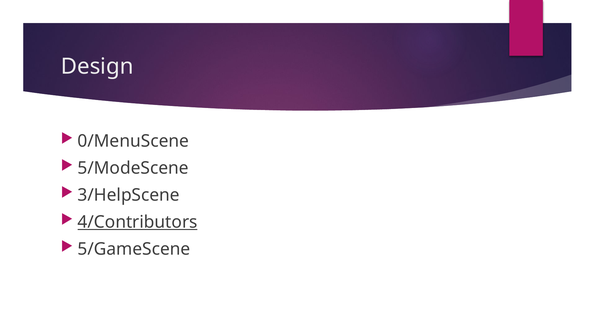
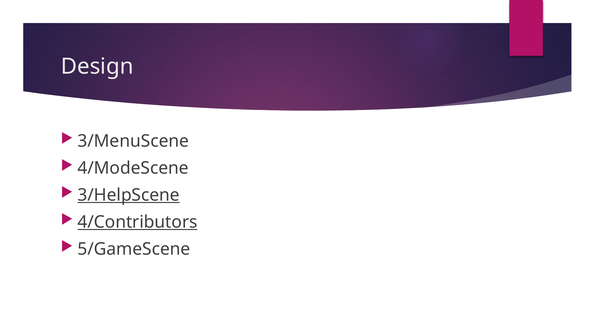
0/MenuScene: 0/MenuScene -> 3/MenuScene
5/ModeScene: 5/ModeScene -> 4/ModeScene
3/HelpScene underline: none -> present
